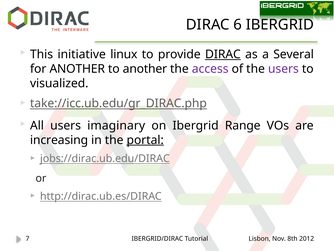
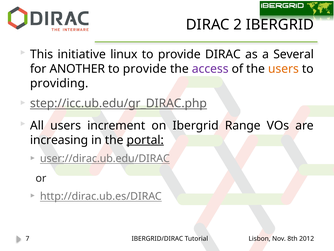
6: 6 -> 2
DIRAC at (223, 54) underline: present -> none
another at (145, 69): another -> provide
users at (283, 69) colour: purple -> orange
visualized: visualized -> providing
take://icc.ub.edu/gr_DIRAC.php: take://icc.ub.edu/gr_DIRAC.php -> step://icc.ub.edu/gr_DIRAC.php
imaginary: imaginary -> increment
jobs://dirac.ub.edu/DIRAC: jobs://dirac.ub.edu/DIRAC -> user://dirac.ub.edu/DIRAC
